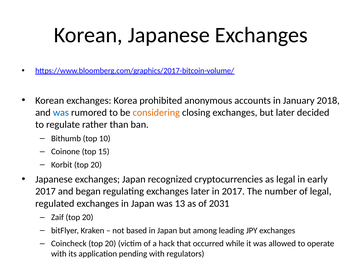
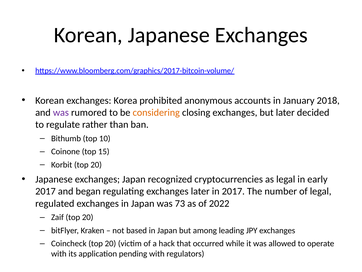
was at (61, 112) colour: blue -> purple
13: 13 -> 73
2031: 2031 -> 2022
